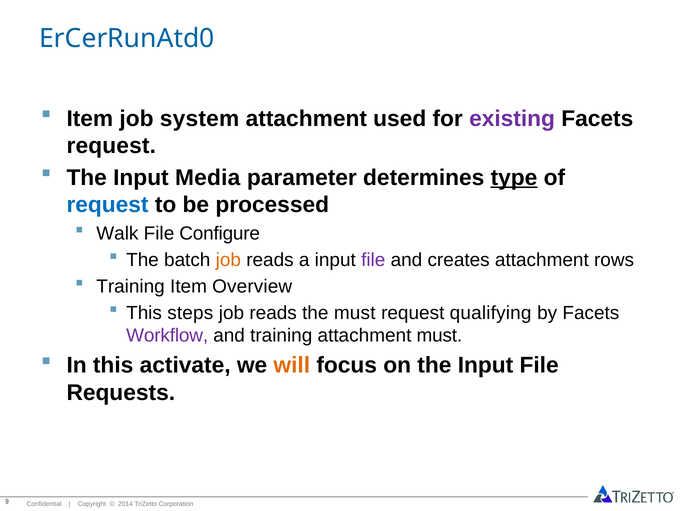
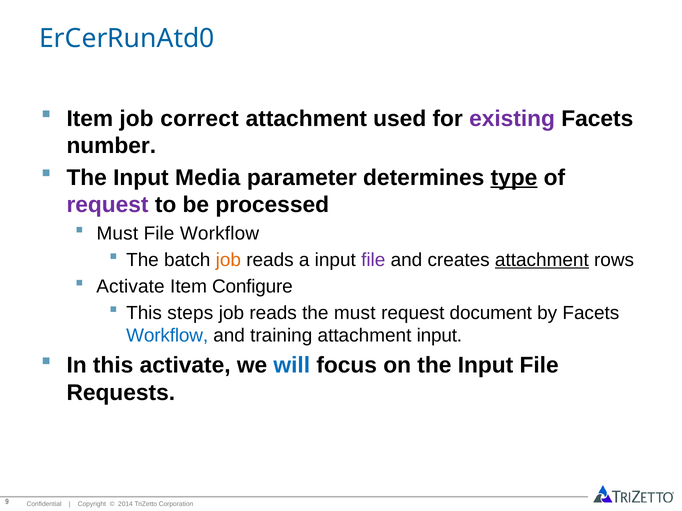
system: system -> correct
request at (111, 146): request -> number
request at (108, 205) colour: blue -> purple
Walk at (117, 234): Walk -> Must
File Configure: Configure -> Workflow
attachment at (542, 260) underline: none -> present
Training at (131, 287): Training -> Activate
Overview: Overview -> Configure
qualifying: qualifying -> document
Workflow at (167, 336) colour: purple -> blue
attachment must: must -> input
will colour: orange -> blue
